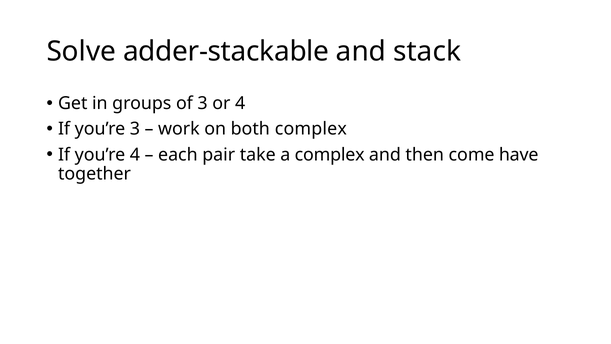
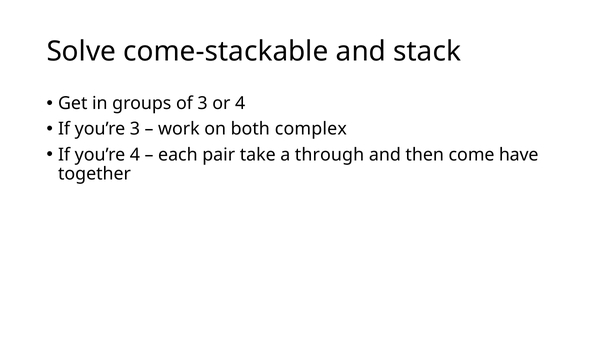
adder-stackable: adder-stackable -> come-stackable
a complex: complex -> through
